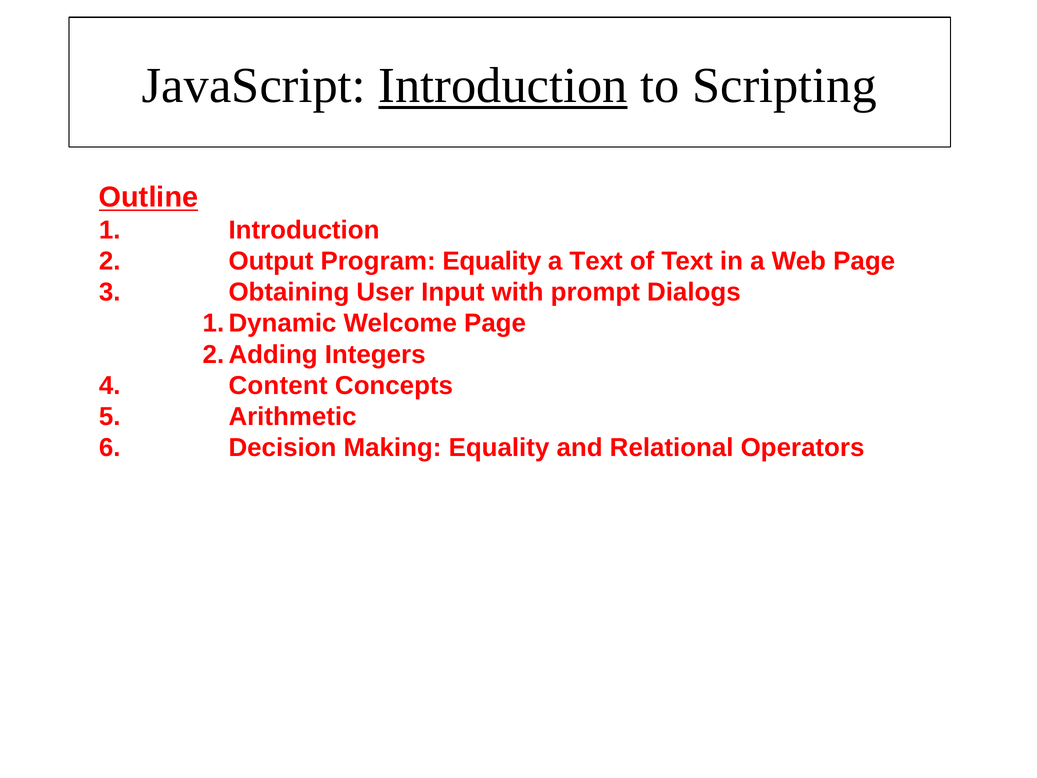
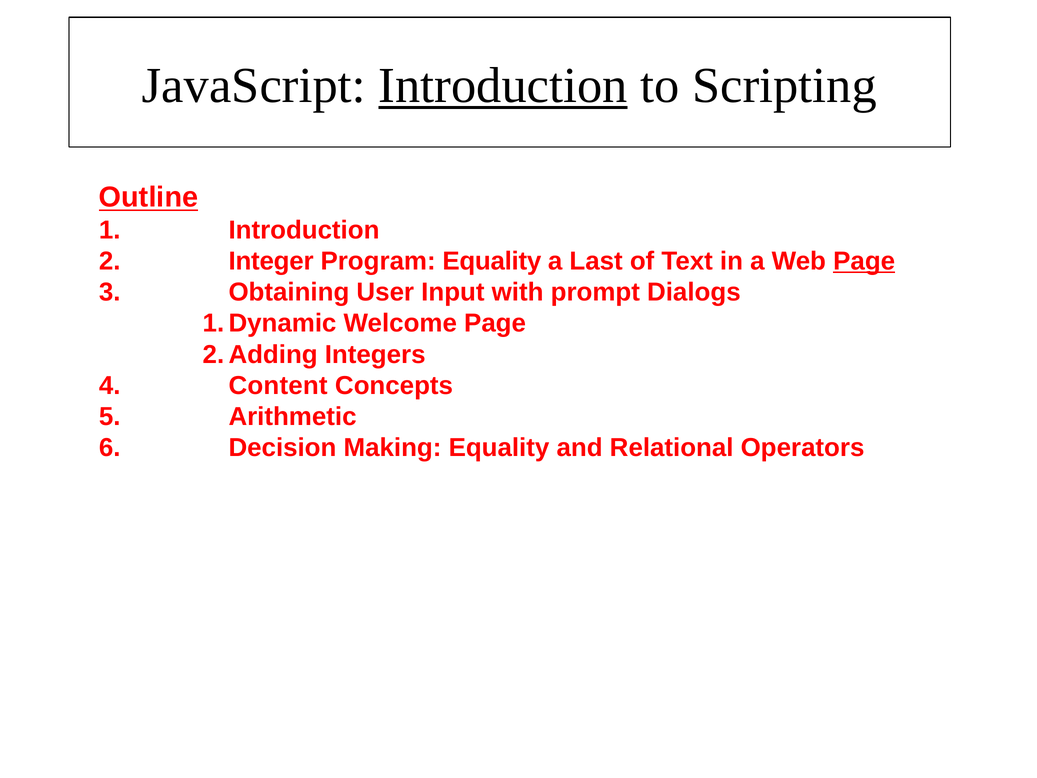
Output: Output -> Integer
a Text: Text -> Last
Page at (864, 261) underline: none -> present
